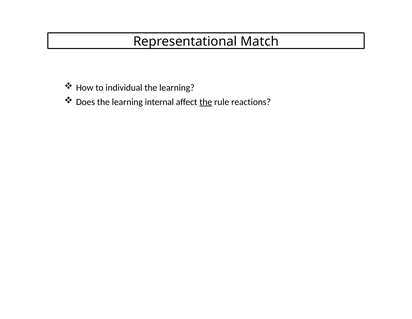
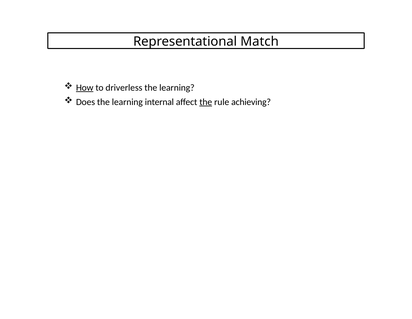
How underline: none -> present
individual: individual -> driverless
reactions: reactions -> achieving
